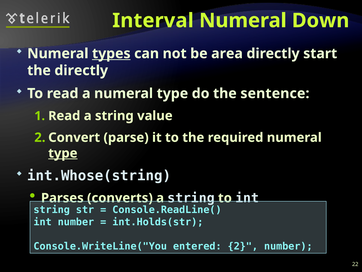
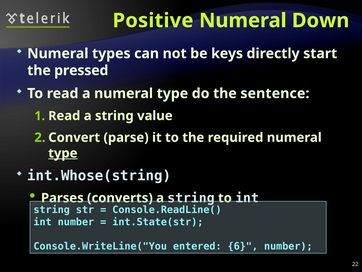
Interval: Interval -> Positive
types underline: present -> none
area: area -> keys
the directly: directly -> pressed
int.Holds(str: int.Holds(str -> int.State(str
2: 2 -> 6
